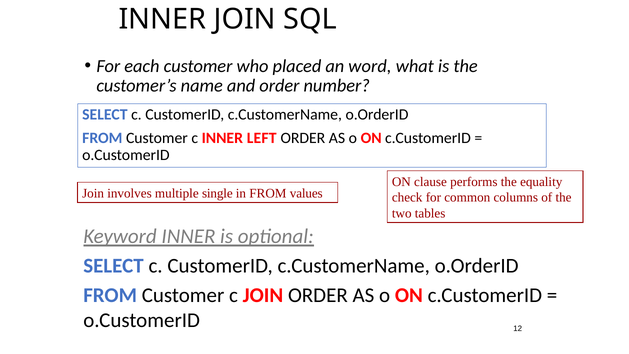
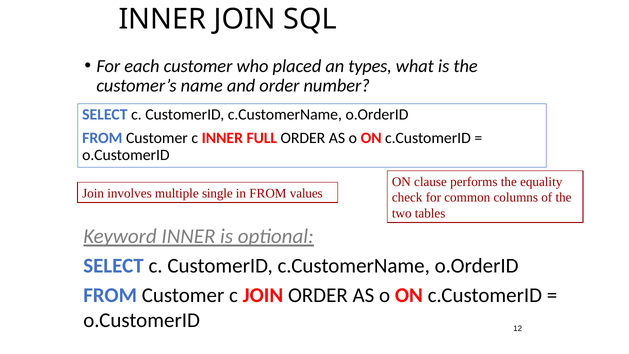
word: word -> types
LEFT: LEFT -> FULL
